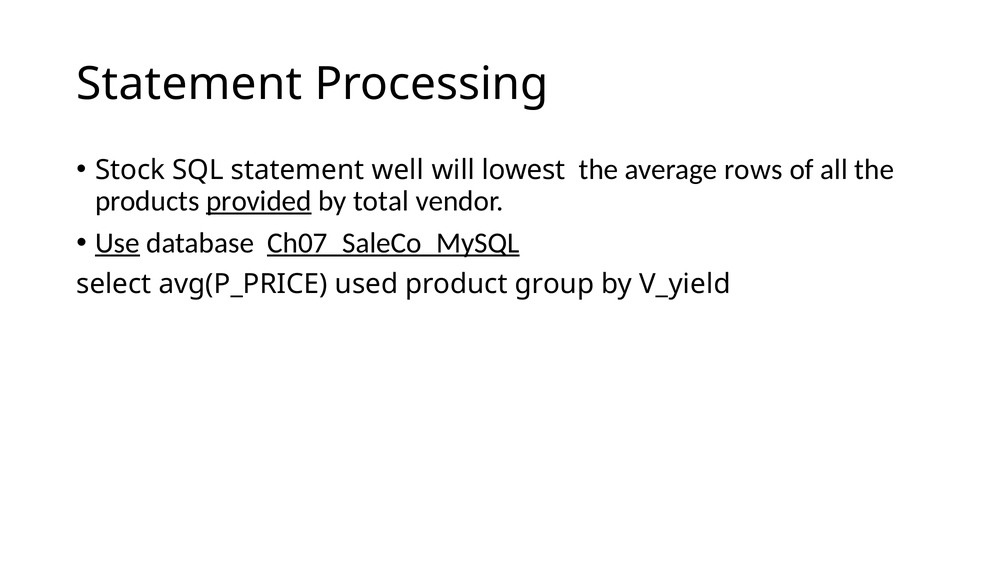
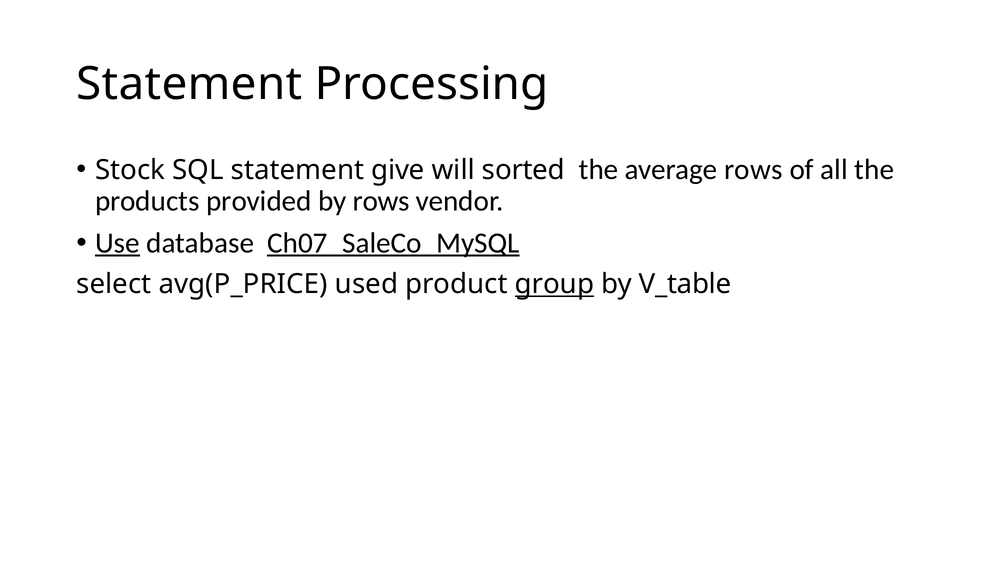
well: well -> give
lowest: lowest -> sorted
provided underline: present -> none
by total: total -> rows
group underline: none -> present
V_yield: V_yield -> V_table
